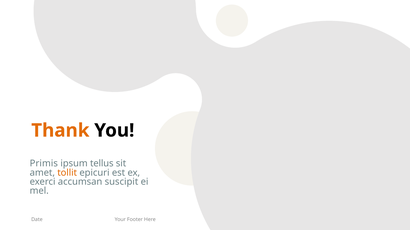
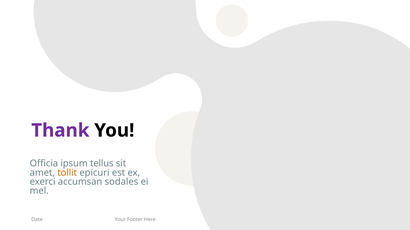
Thank colour: orange -> purple
Primis: Primis -> Officia
suscipit: suscipit -> sodales
